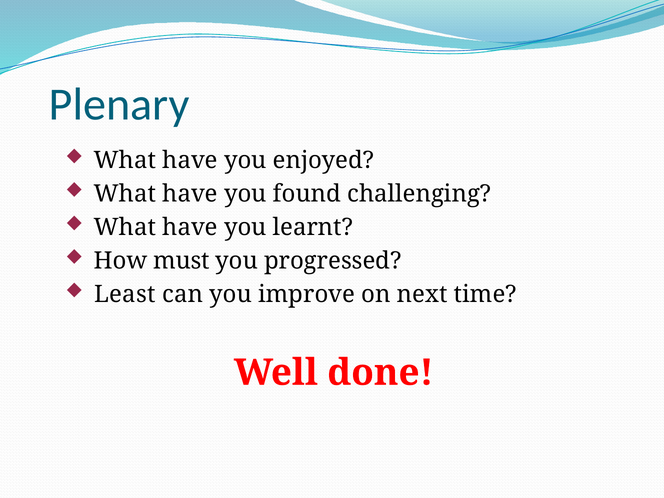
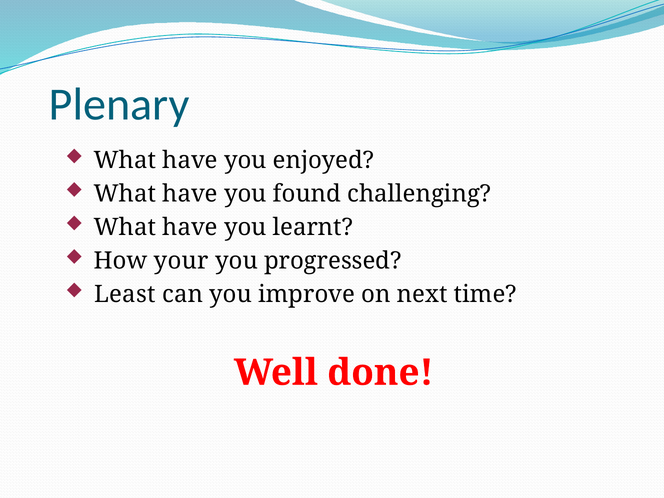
must: must -> your
